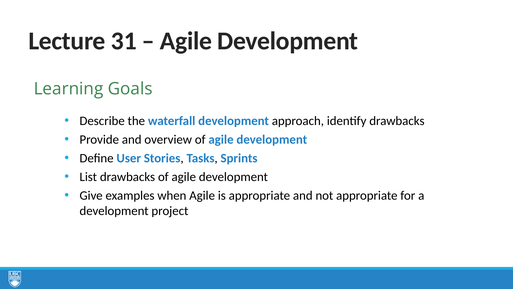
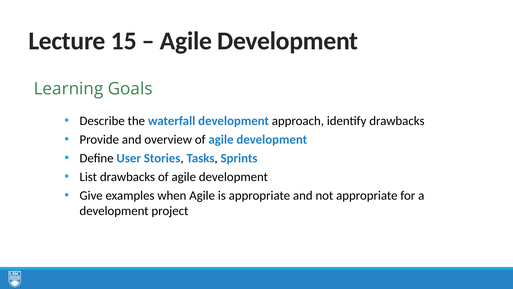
31: 31 -> 15
